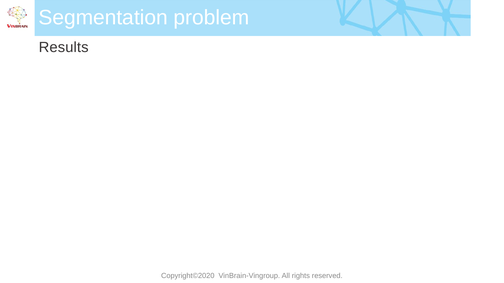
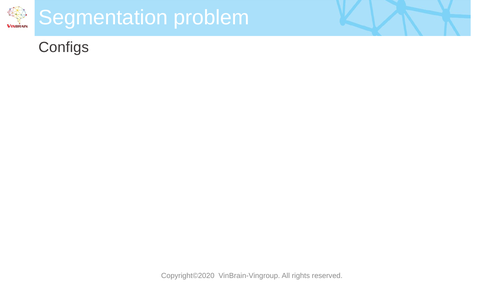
Results: Results -> Configs
